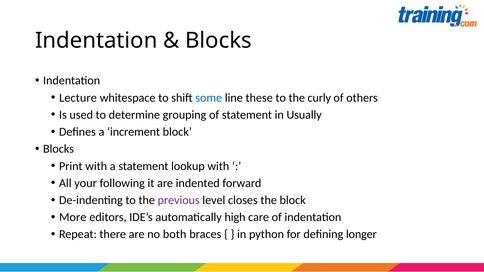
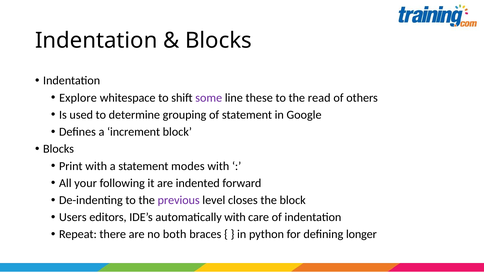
Lecture: Lecture -> Explore
some colour: blue -> purple
curly: curly -> read
Usually: Usually -> Google
lookup: lookup -> modes
More: More -> Users
automatically high: high -> with
